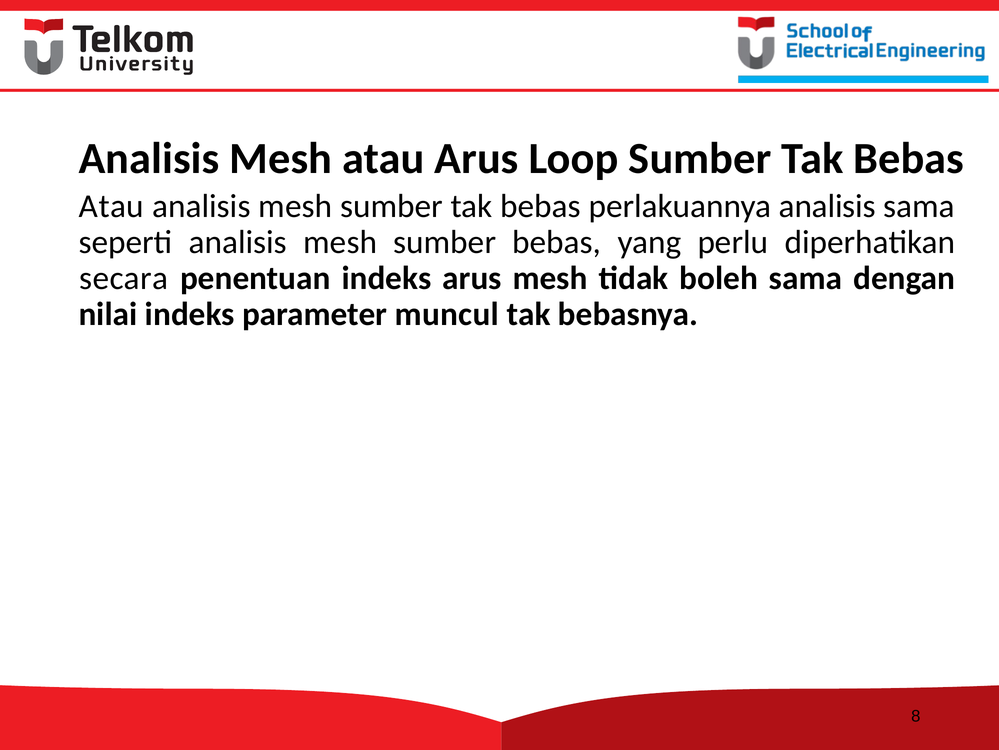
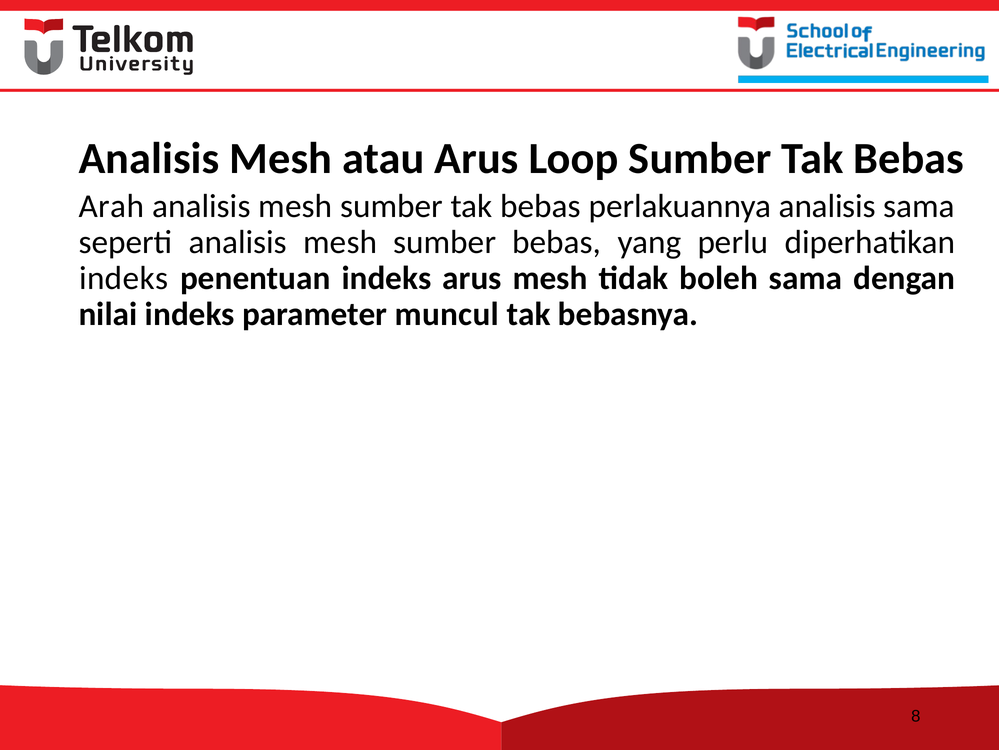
Atau at (111, 206): Atau -> Arah
secara at (124, 278): secara -> indeks
